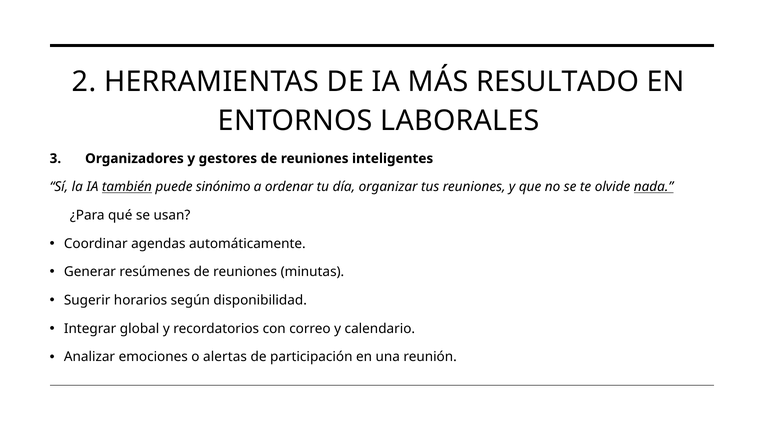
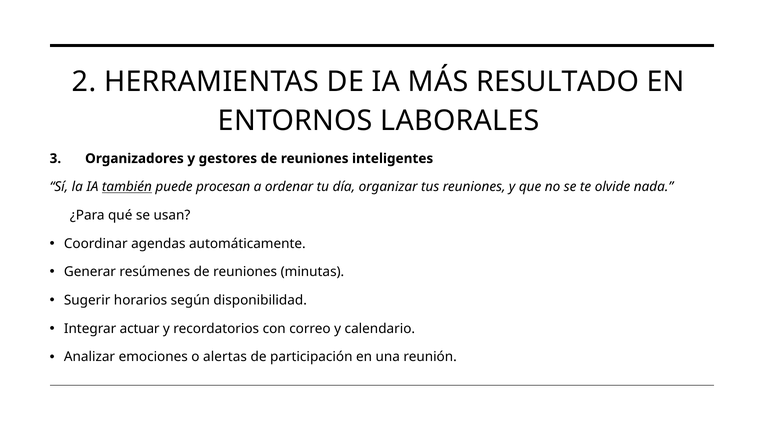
sinónimo: sinónimo -> procesan
nada underline: present -> none
global: global -> actuar
